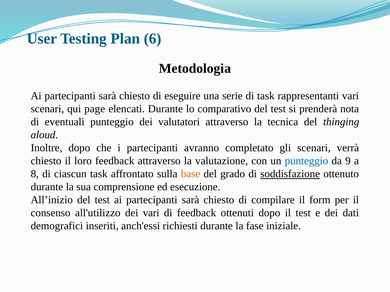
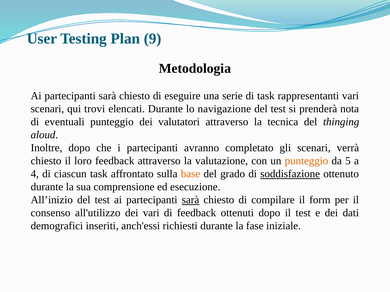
6: 6 -> 9
page: page -> trovi
comparativo: comparativo -> navigazione
punteggio at (306, 161) colour: blue -> orange
9: 9 -> 5
8: 8 -> 4
sarà at (190, 200) underline: none -> present
